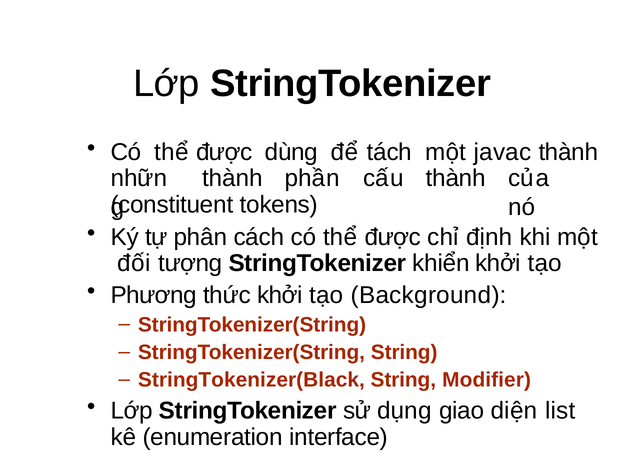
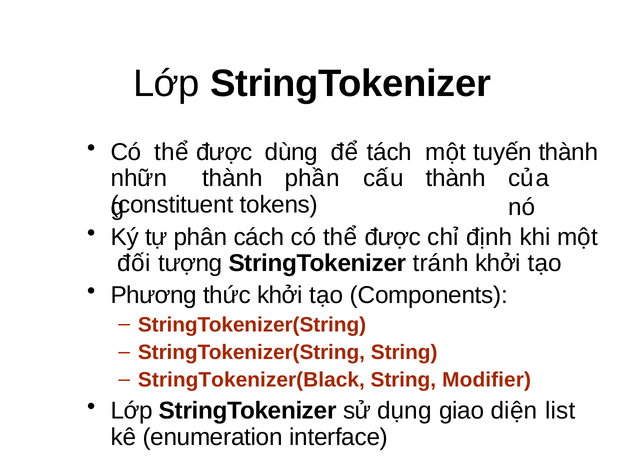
javac: javac -> tuyến
khiển: khiển -> tránh
Background: Background -> Components
